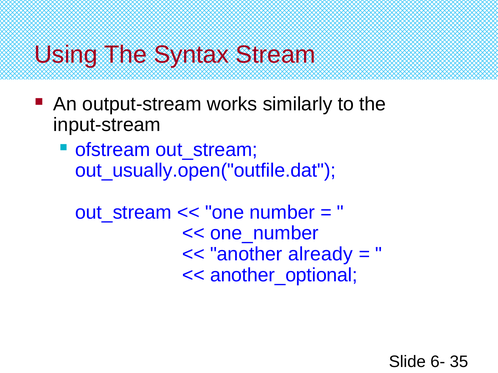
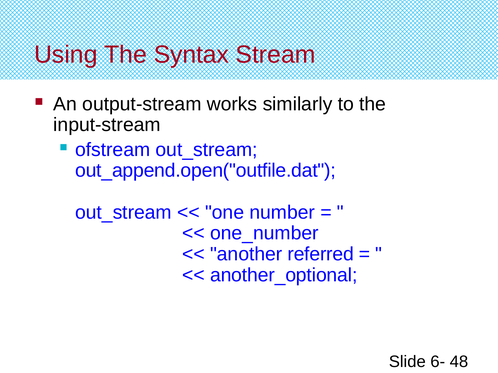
out_usually.open("outfile.dat: out_usually.open("outfile.dat -> out_append.open("outfile.dat
already: already -> referred
35: 35 -> 48
